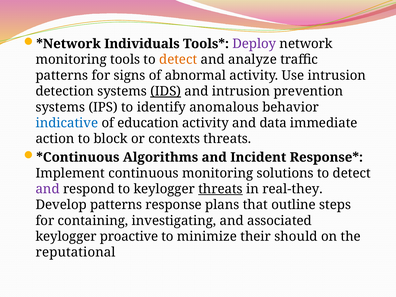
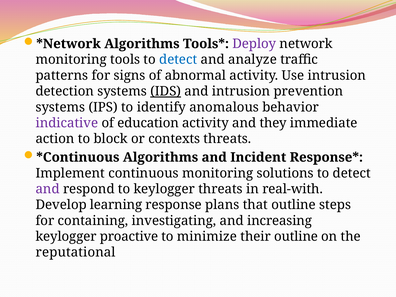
Individuals at (142, 44): Individuals -> Algorithms
detect at (178, 60) colour: orange -> blue
indicative colour: blue -> purple
data: data -> they
threats at (220, 189) underline: present -> none
real-they: real-they -> real-with
Develop patterns: patterns -> learning
associated: associated -> increasing
their should: should -> outline
